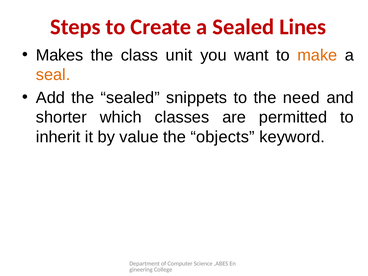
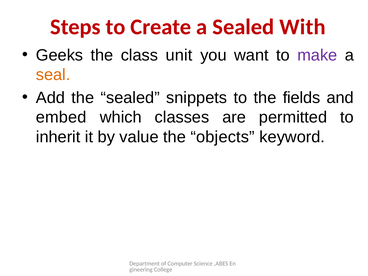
Lines: Lines -> With
Makes: Makes -> Geeks
make colour: orange -> purple
need: need -> fields
shorter: shorter -> embed
